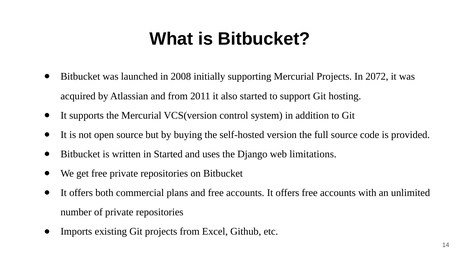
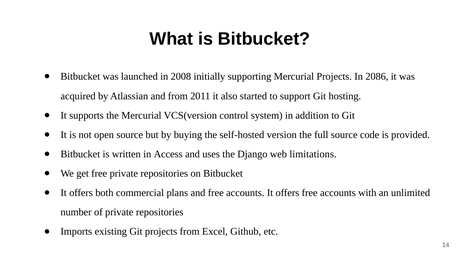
2072: 2072 -> 2086
in Started: Started -> Access
